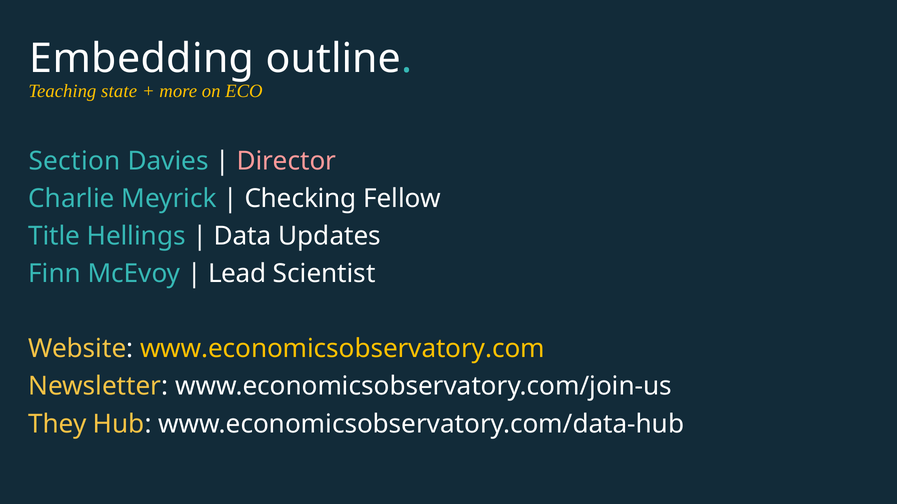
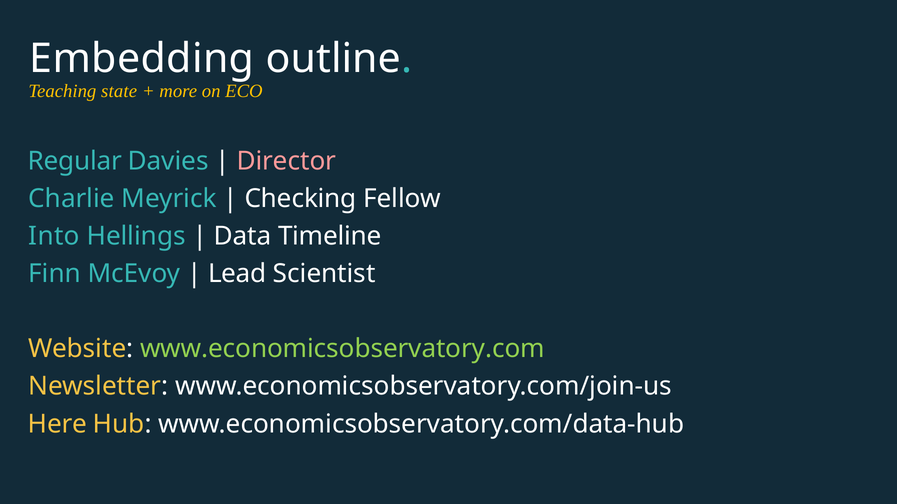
Section: Section -> Regular
Title: Title -> Into
Updates: Updates -> Timeline
www.economicsobservatory.com colour: yellow -> light green
They: They -> Here
